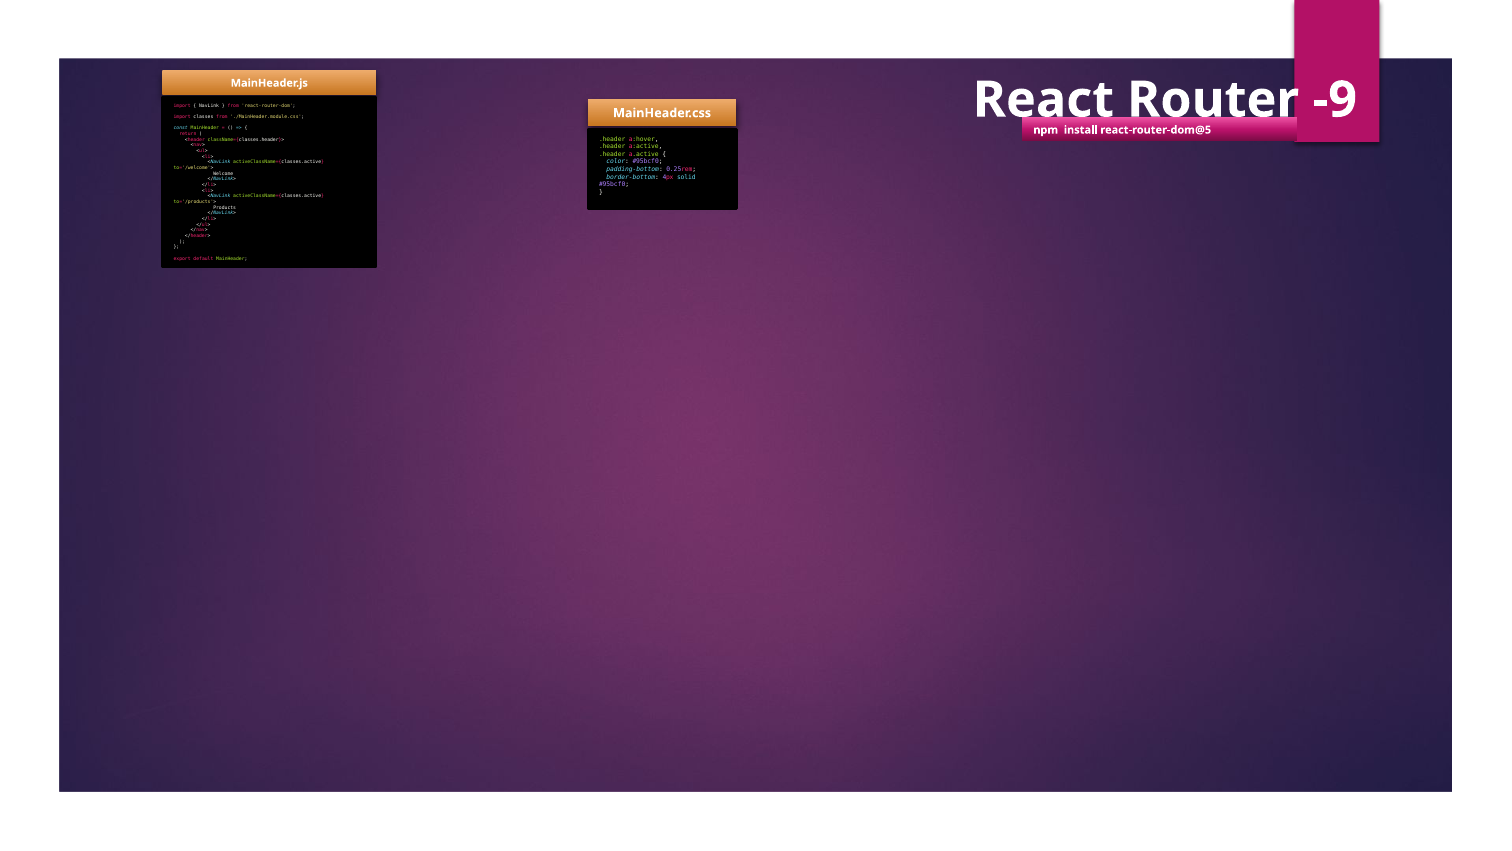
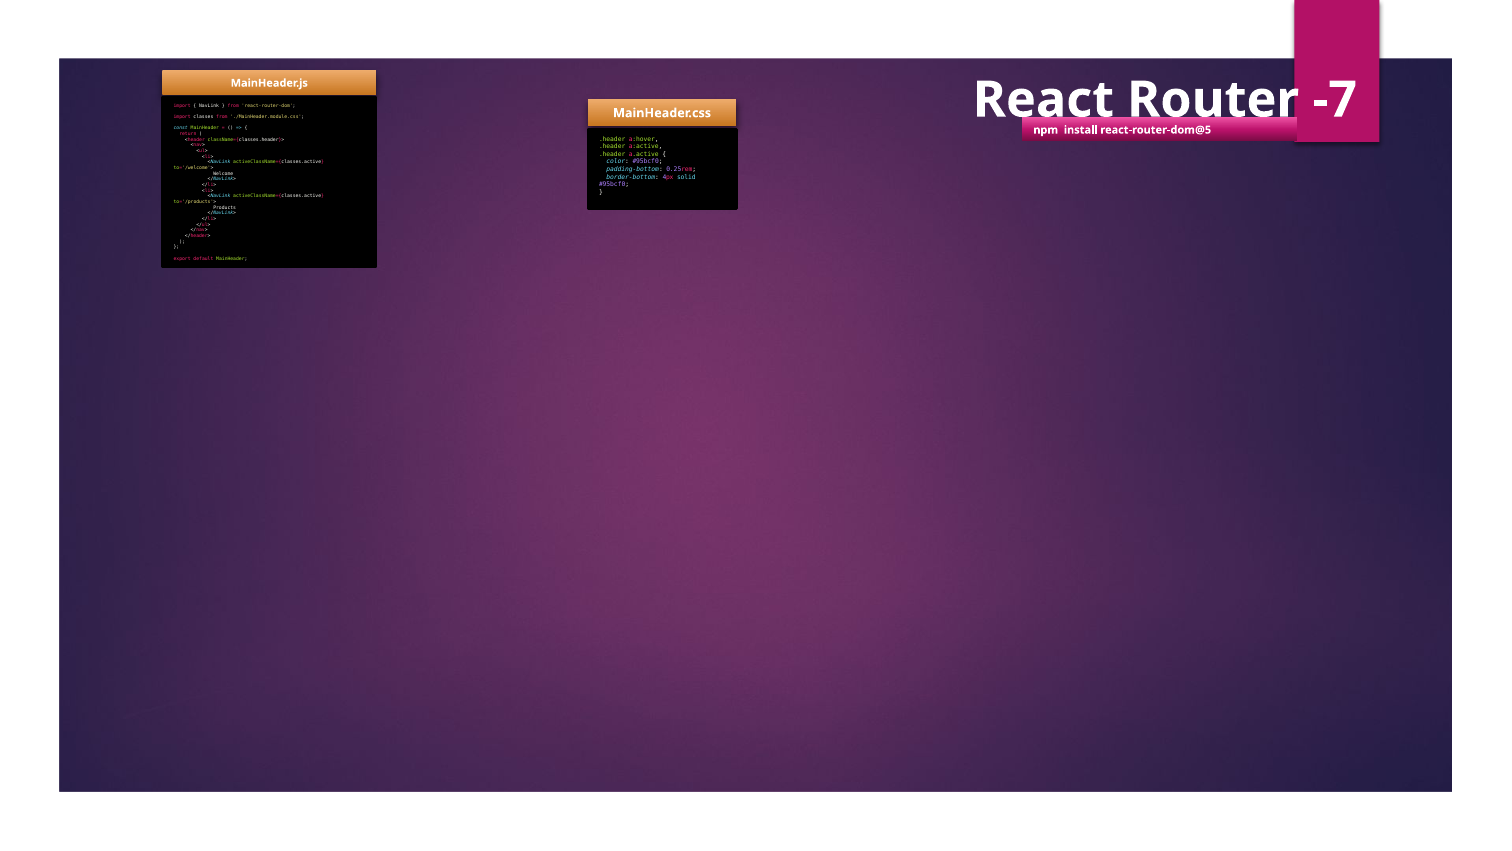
-9: -9 -> -7
